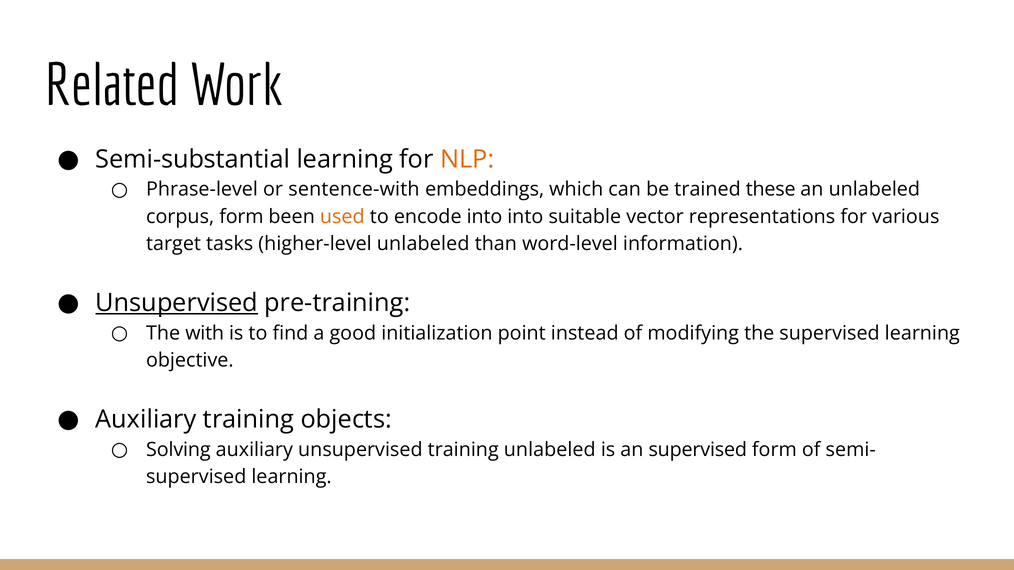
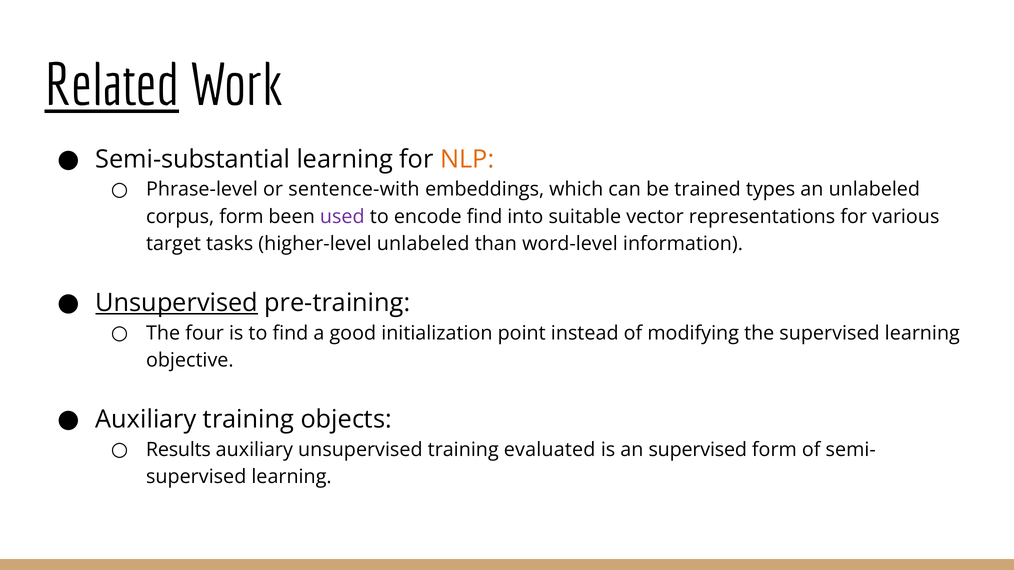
Related underline: none -> present
these: these -> types
used colour: orange -> purple
encode into: into -> find
with: with -> four
Solving: Solving -> Results
training unlabeled: unlabeled -> evaluated
